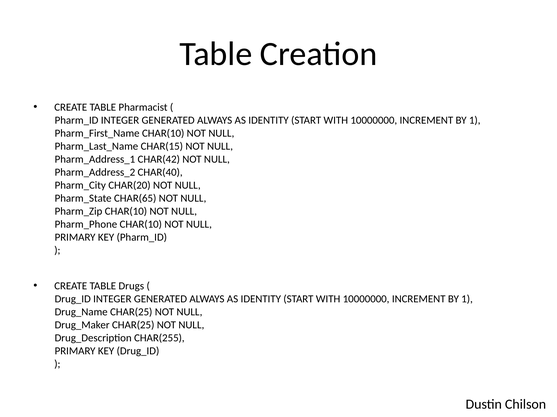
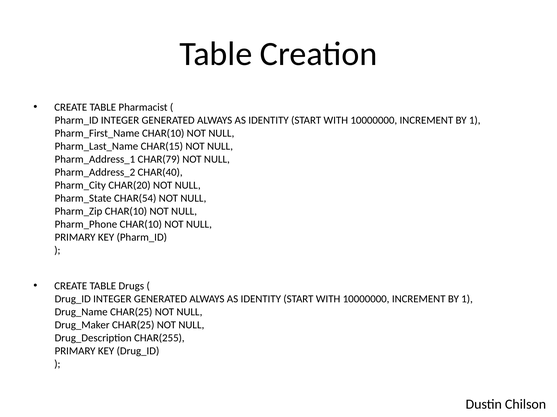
CHAR(42: CHAR(42 -> CHAR(79
CHAR(65: CHAR(65 -> CHAR(54
